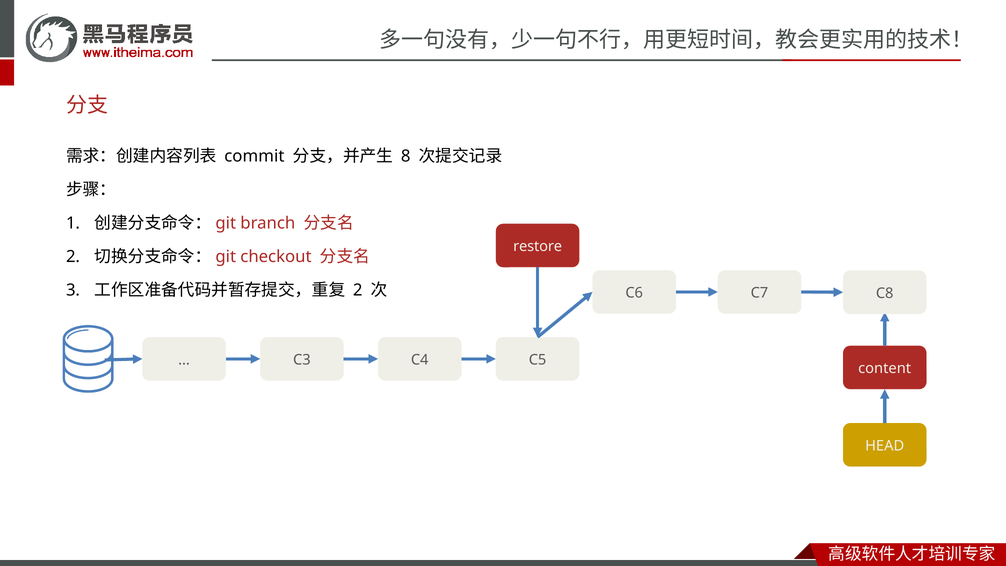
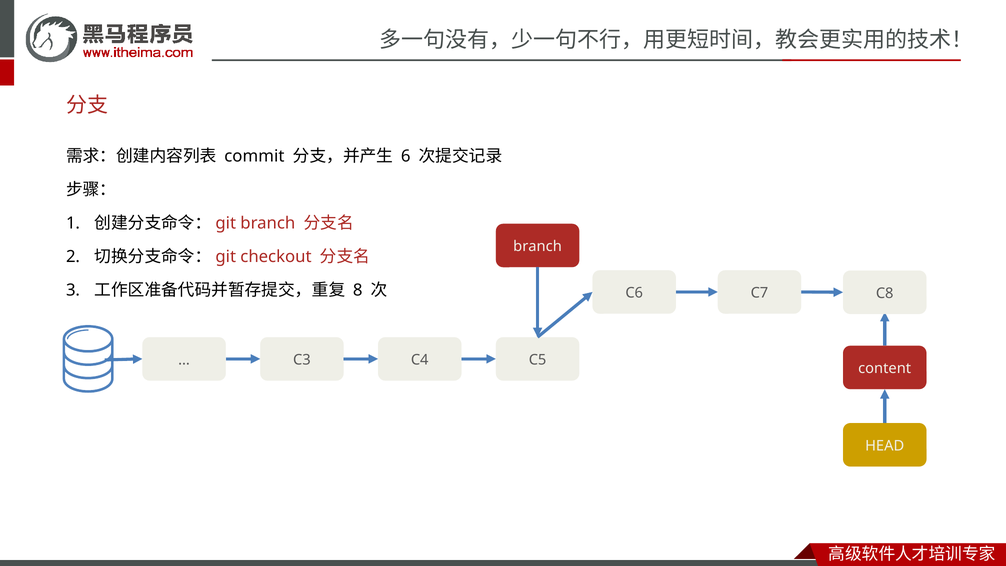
8: 8 -> 6
restore at (538, 246): restore -> branch
2 at (358, 290): 2 -> 8
